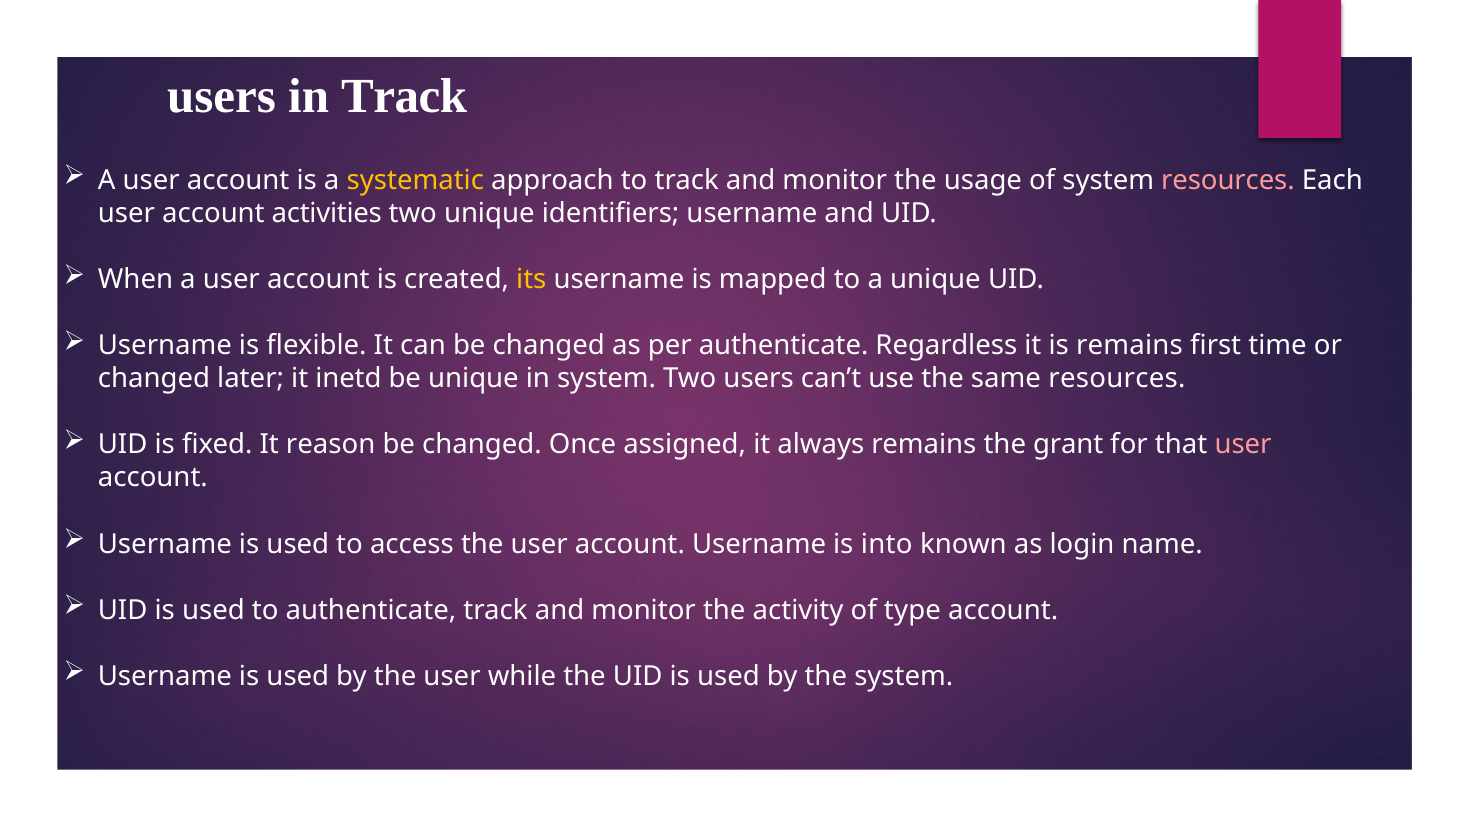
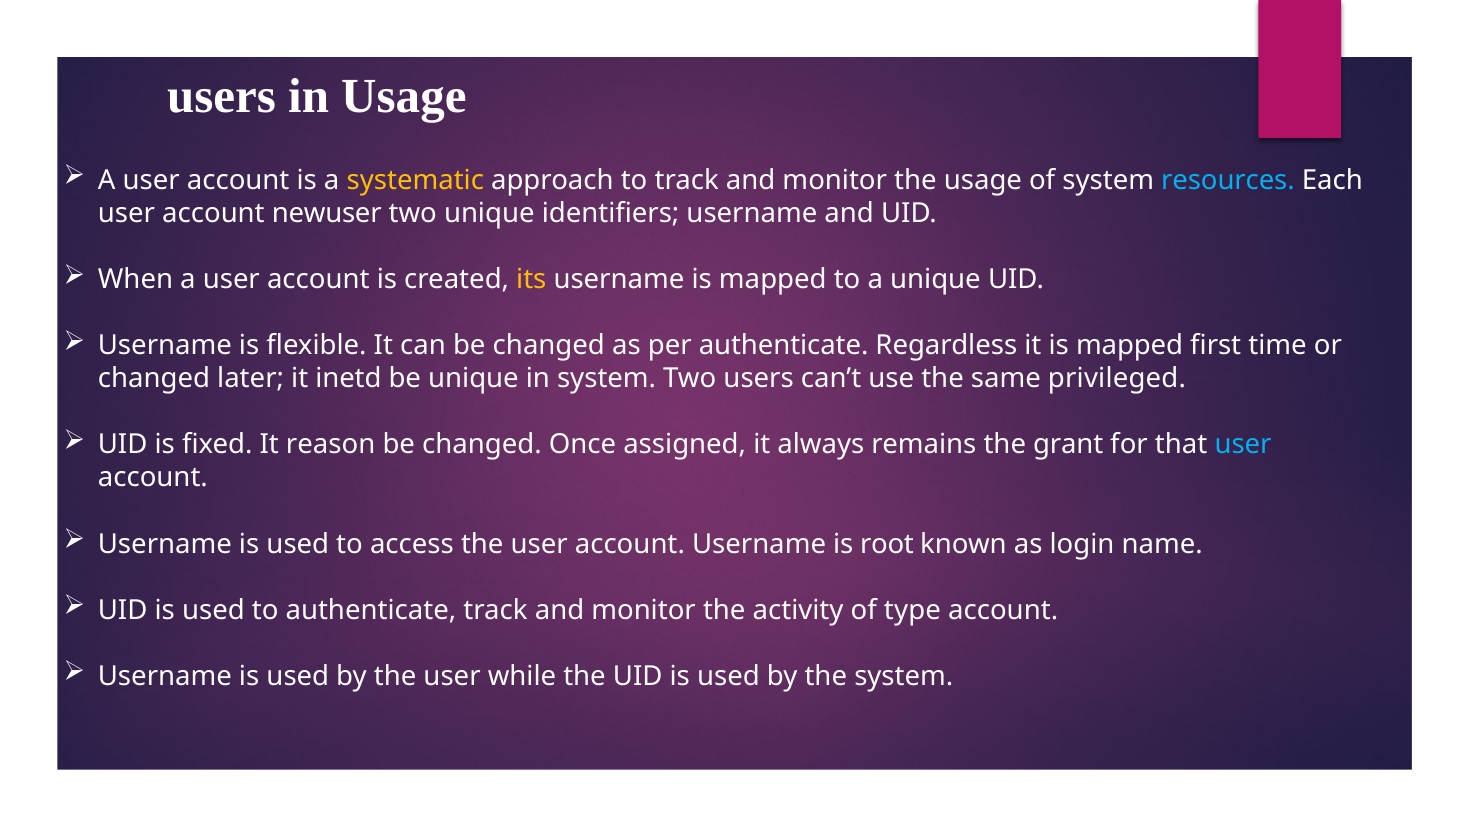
in Track: Track -> Usage
resources at (1228, 180) colour: pink -> light blue
activities: activities -> newuser
it is remains: remains -> mapped
same resources: resources -> privileged
user at (1243, 445) colour: pink -> light blue
into: into -> root
